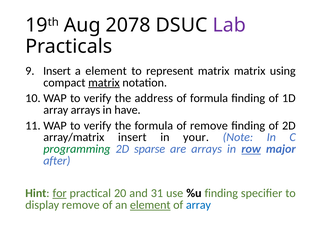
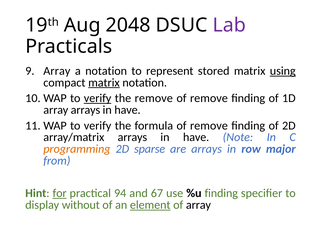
2078: 2078 -> 2048
Insert at (57, 71): Insert -> Array
a element: element -> notation
represent matrix: matrix -> stored
using underline: none -> present
verify at (98, 99) underline: none -> present
the address: address -> remove
formula at (209, 99): formula -> remove
array/matrix insert: insert -> arrays
your at (196, 138): your -> have
programming colour: green -> orange
row underline: present -> none
after: after -> from
20: 20 -> 94
31: 31 -> 67
display remove: remove -> without
array at (198, 206) colour: blue -> black
